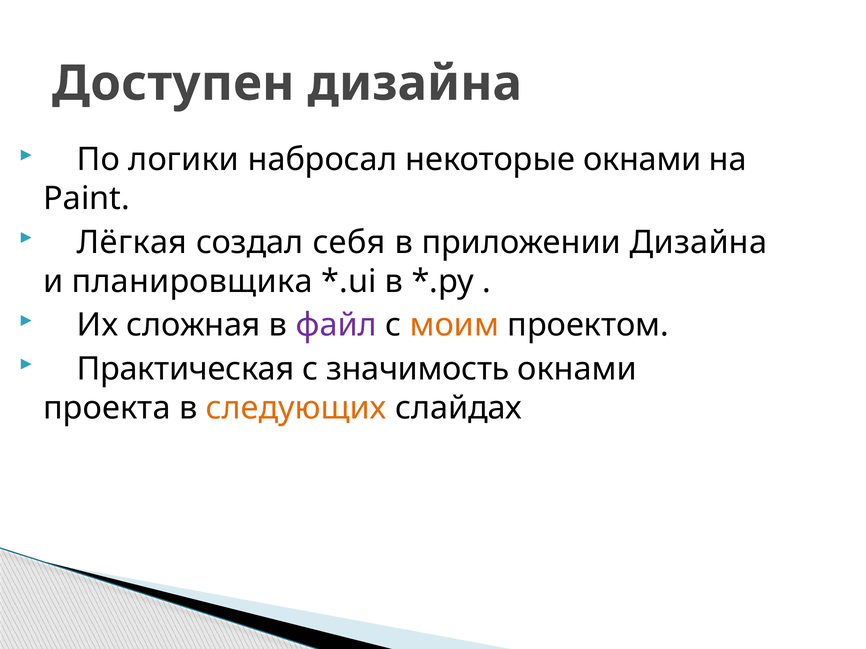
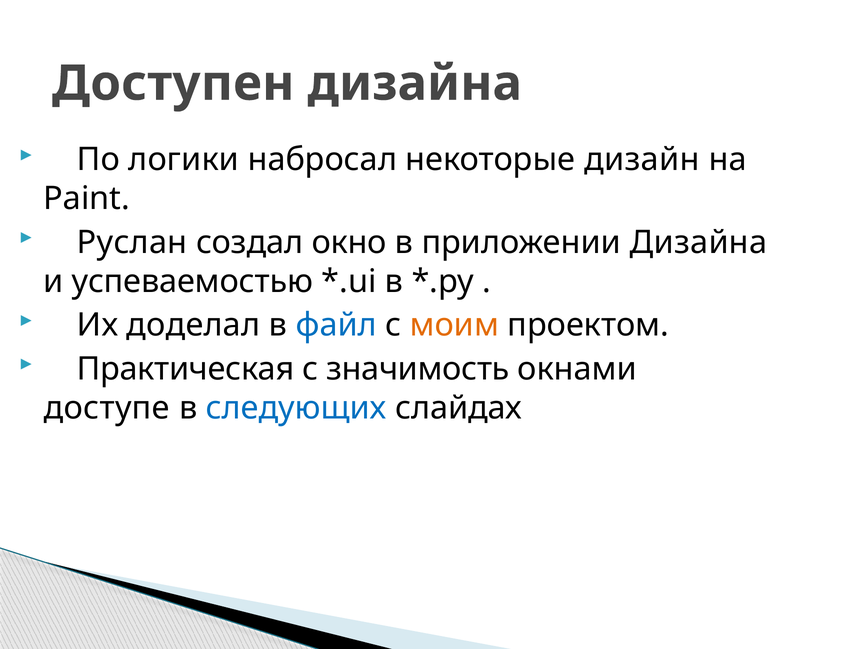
некоторые окнами: окнами -> дизайн
Лёгкая: Лёгкая -> Руслан
себя: себя -> окно
планировщика: планировщика -> успеваемостью
сложная: сложная -> доделал
файл colour: purple -> blue
проекта: проекта -> доступе
следующих colour: orange -> blue
